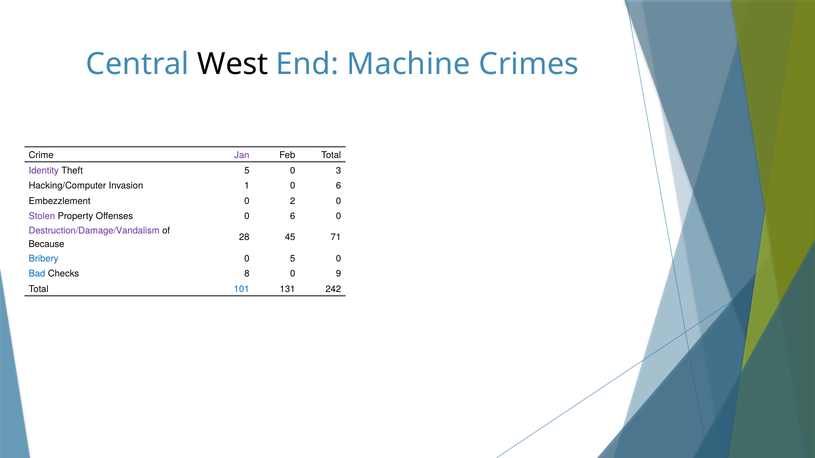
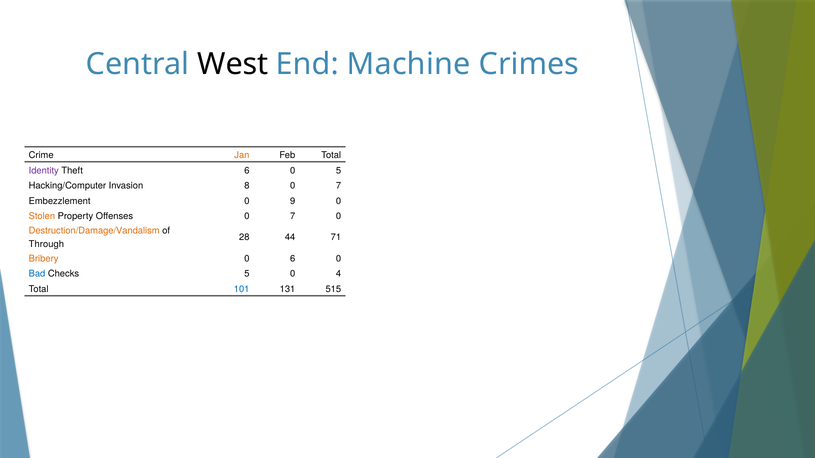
Jan colour: purple -> orange
Theft 5: 5 -> 6
0 3: 3 -> 5
1: 1 -> 8
6 at (339, 186): 6 -> 7
2: 2 -> 9
Stolen colour: purple -> orange
Offenses 0 6: 6 -> 7
Destruction/Damage/Vandalism colour: purple -> orange
45: 45 -> 44
Because: Because -> Through
Bribery colour: blue -> orange
0 5: 5 -> 6
Checks 8: 8 -> 5
9: 9 -> 4
242: 242 -> 515
